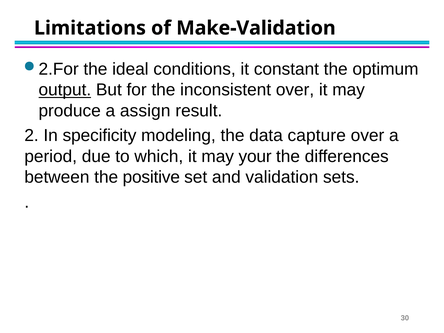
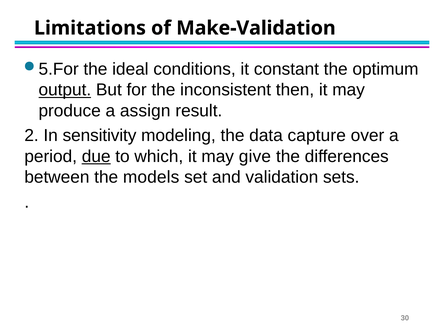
2.For: 2.For -> 5.For
inconsistent over: over -> then
specificity: specificity -> sensitivity
due underline: none -> present
your: your -> give
positive: positive -> models
